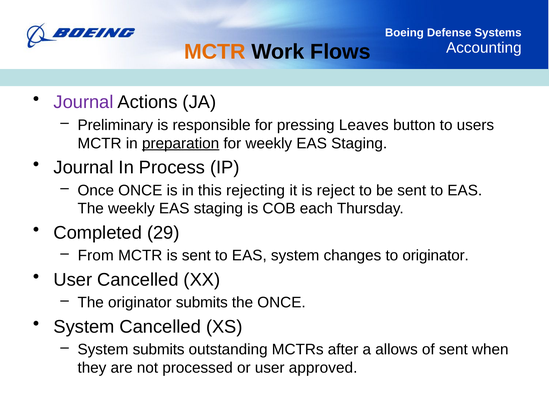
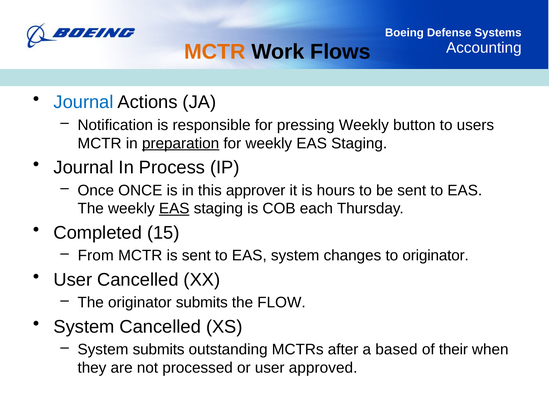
Journal at (84, 102) colour: purple -> blue
Preliminary: Preliminary -> Notification
pressing Leaves: Leaves -> Weekly
rejecting: rejecting -> approver
reject: reject -> hours
EAS at (174, 208) underline: none -> present
29: 29 -> 15
the ONCE: ONCE -> FLOW
allows: allows -> based
of sent: sent -> their
